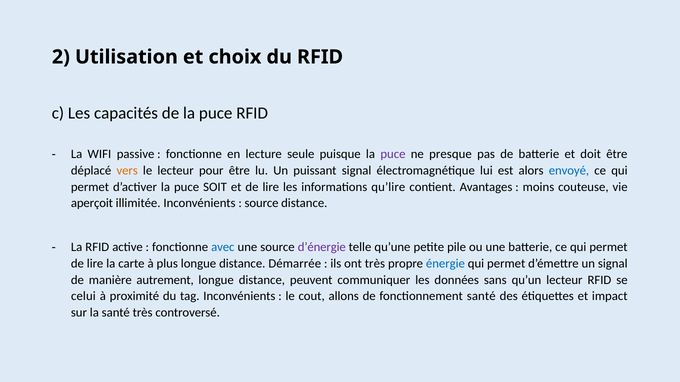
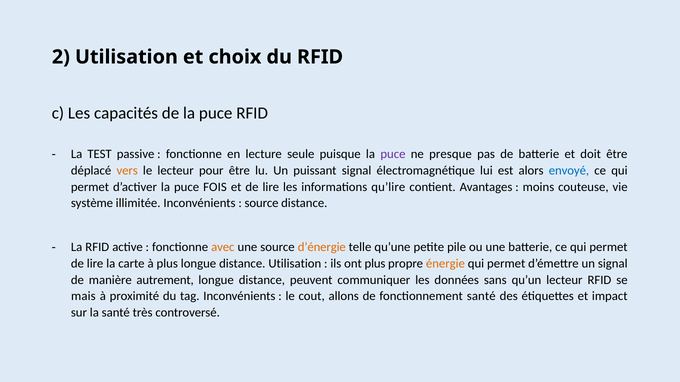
WIFI: WIFI -> TEST
SOIT: SOIT -> FOIS
aperçoit: aperçoit -> système
avec colour: blue -> orange
d’énergie colour: purple -> orange
distance Démarrée: Démarrée -> Utilisation
ont très: très -> plus
énergie colour: blue -> orange
celui: celui -> mais
